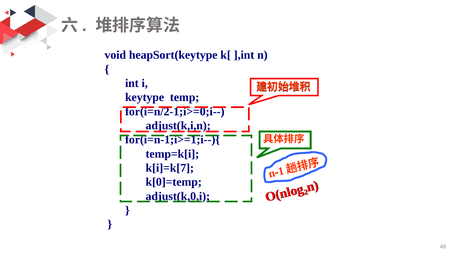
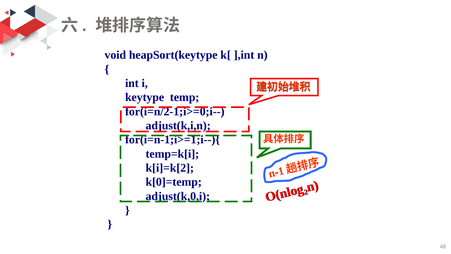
k[i]=k[7: k[i]=k[7 -> k[i]=k[2
